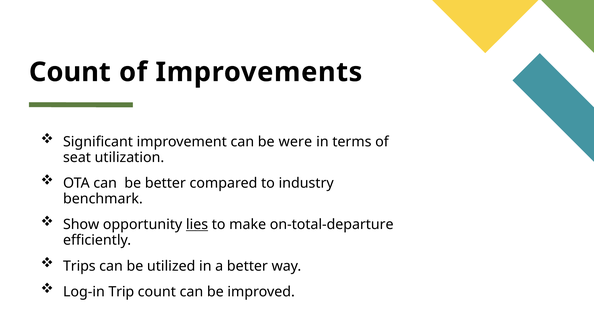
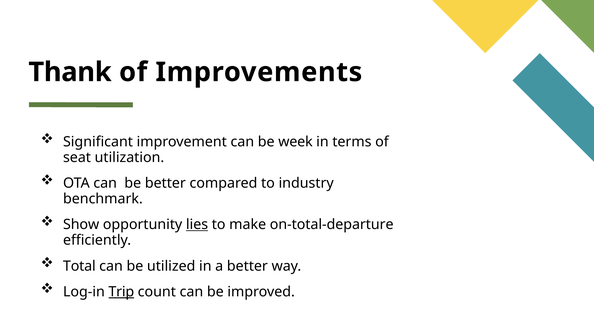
Count at (70, 72): Count -> Thank
were: were -> week
Trips: Trips -> Total
Trip underline: none -> present
